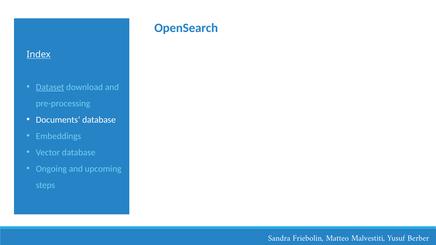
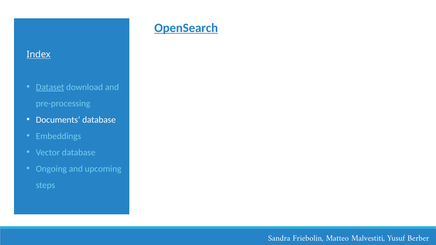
OpenSearch underline: none -> present
